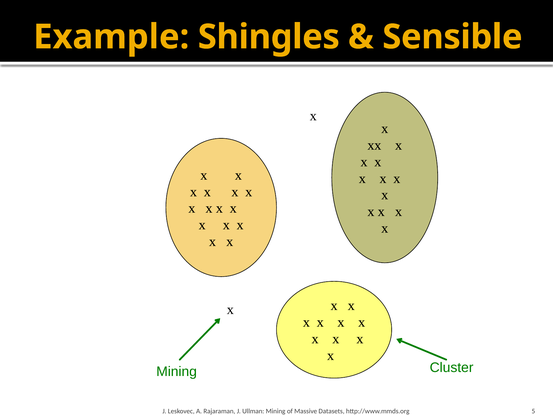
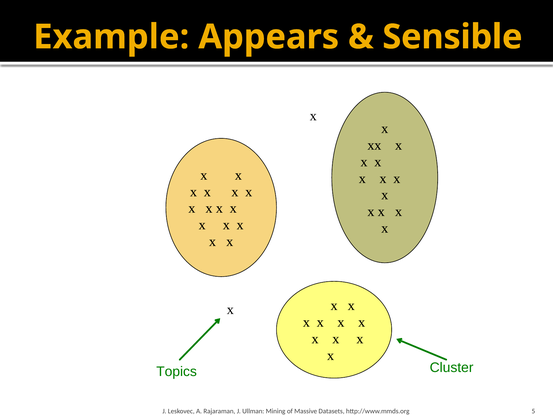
Shingles: Shingles -> Appears
Mining at (177, 371): Mining -> Topics
